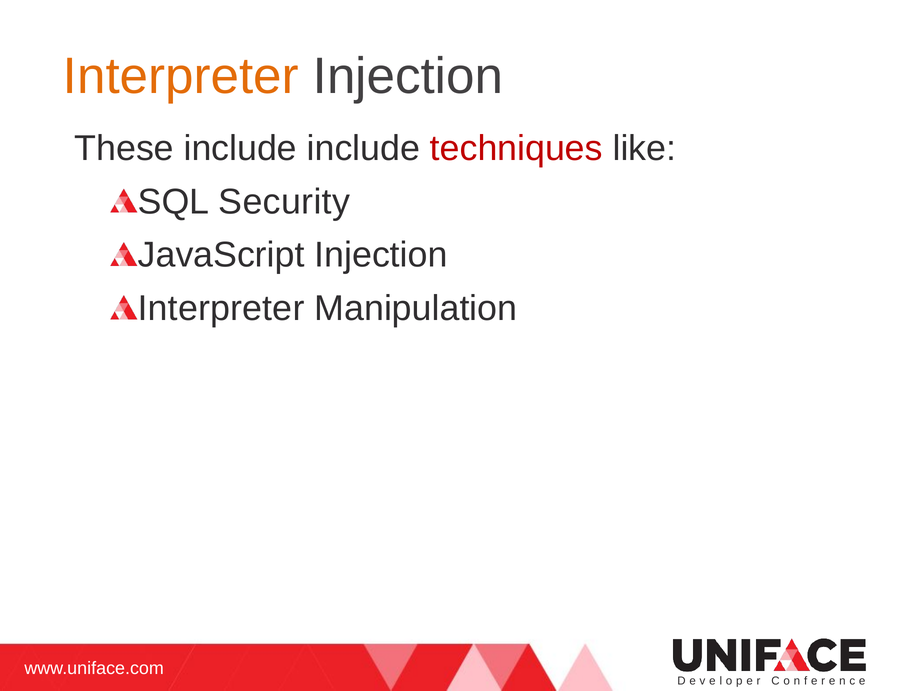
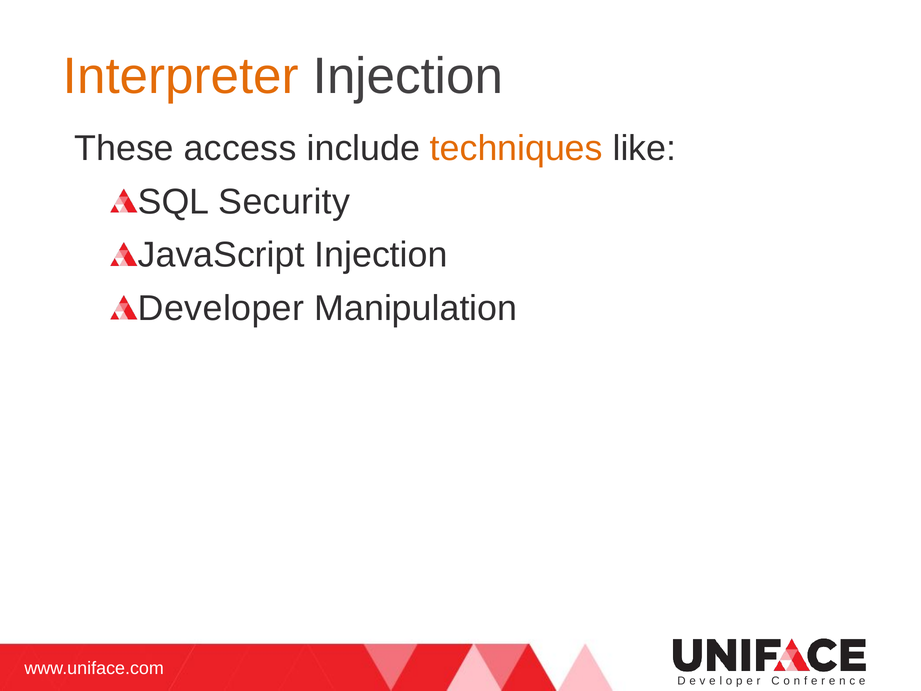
These include: include -> access
techniques colour: red -> orange
Interpreter at (221, 308): Interpreter -> Developer
